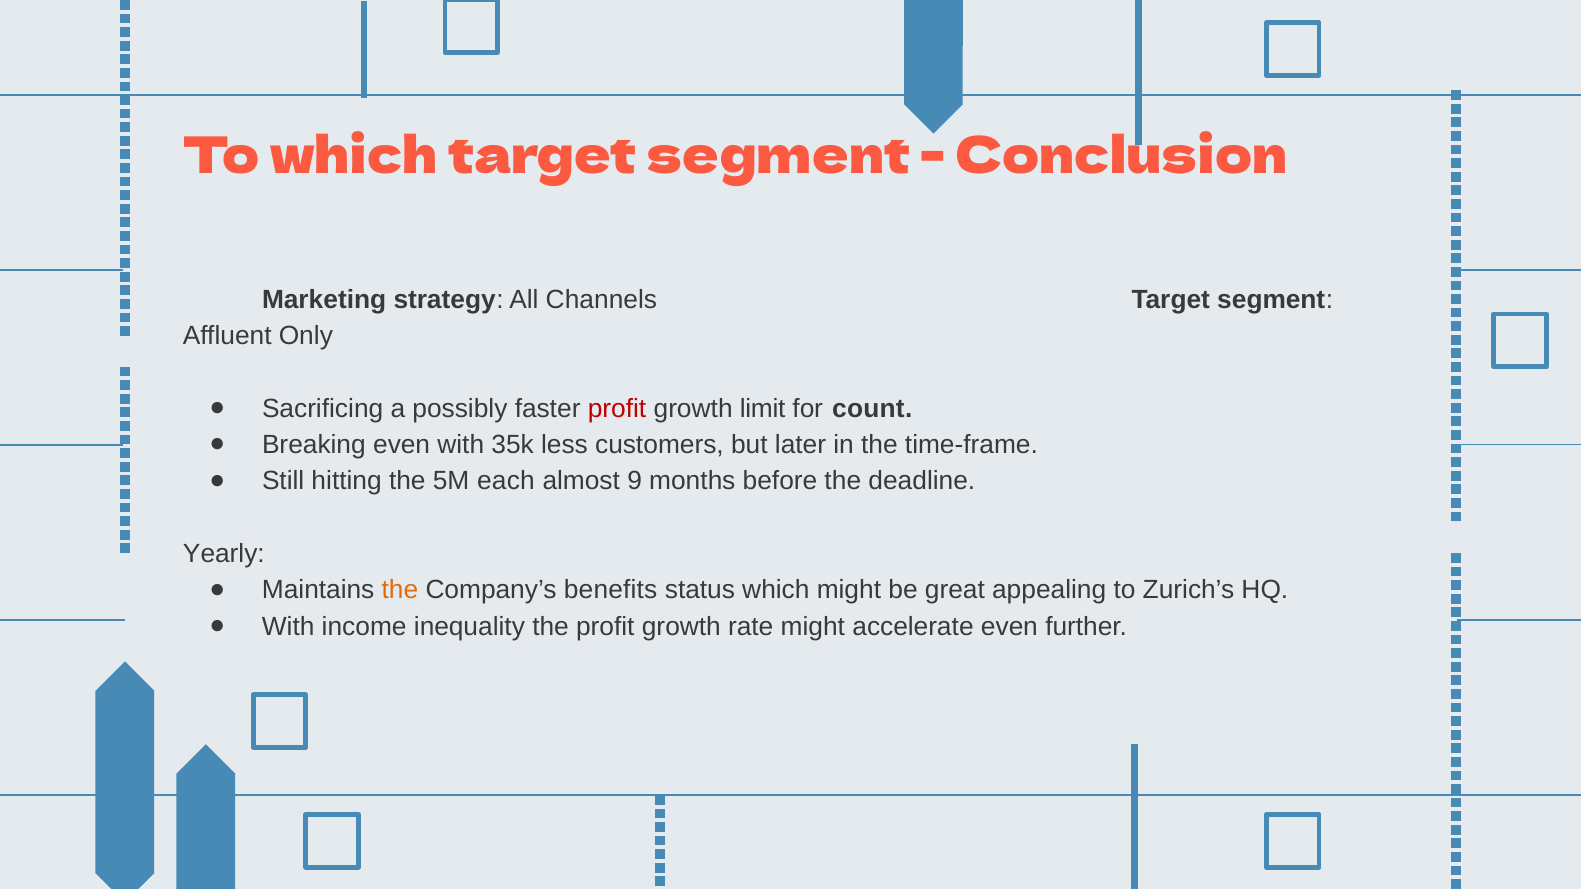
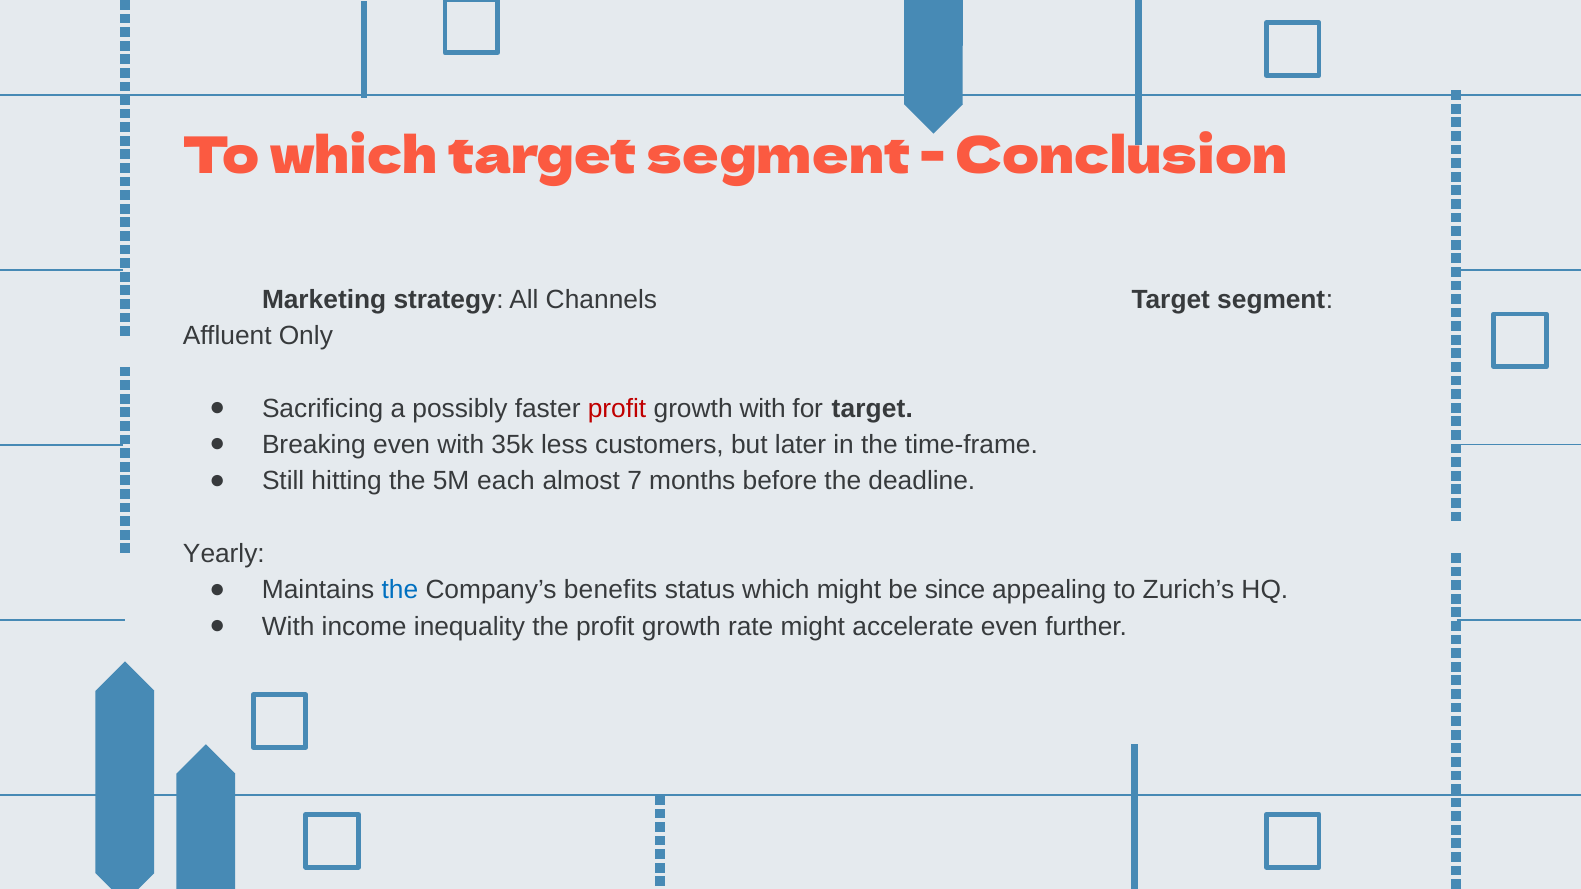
growth limit: limit -> with
for count: count -> target
9: 9 -> 7
the at (400, 590) colour: orange -> blue
great: great -> since
